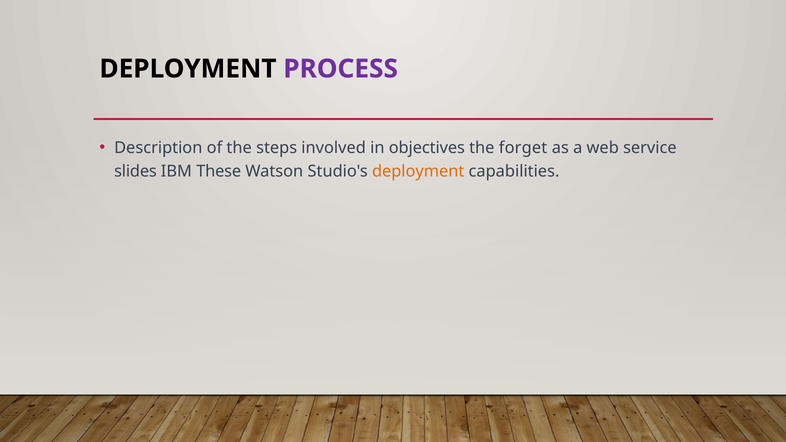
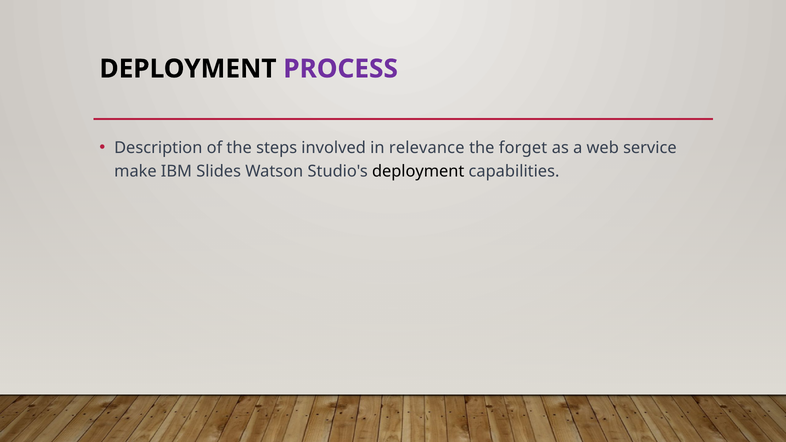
objectives: objectives -> relevance
slides: slides -> make
These: These -> Slides
deployment at (418, 171) colour: orange -> black
